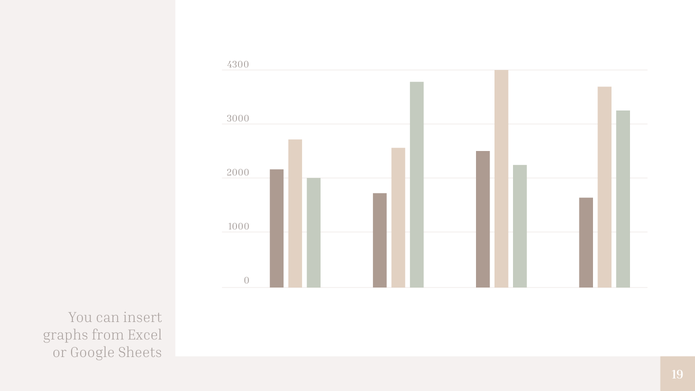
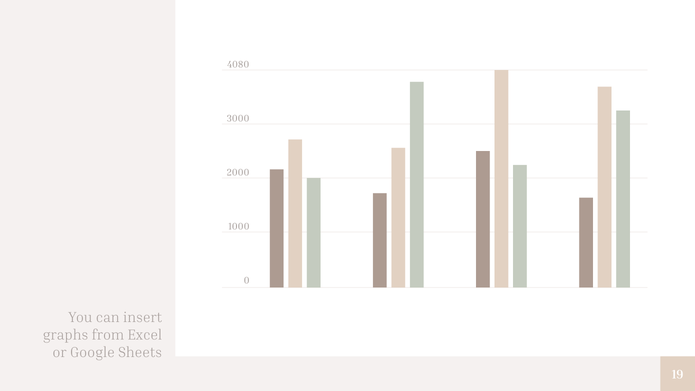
4300: 4300 -> 4080
